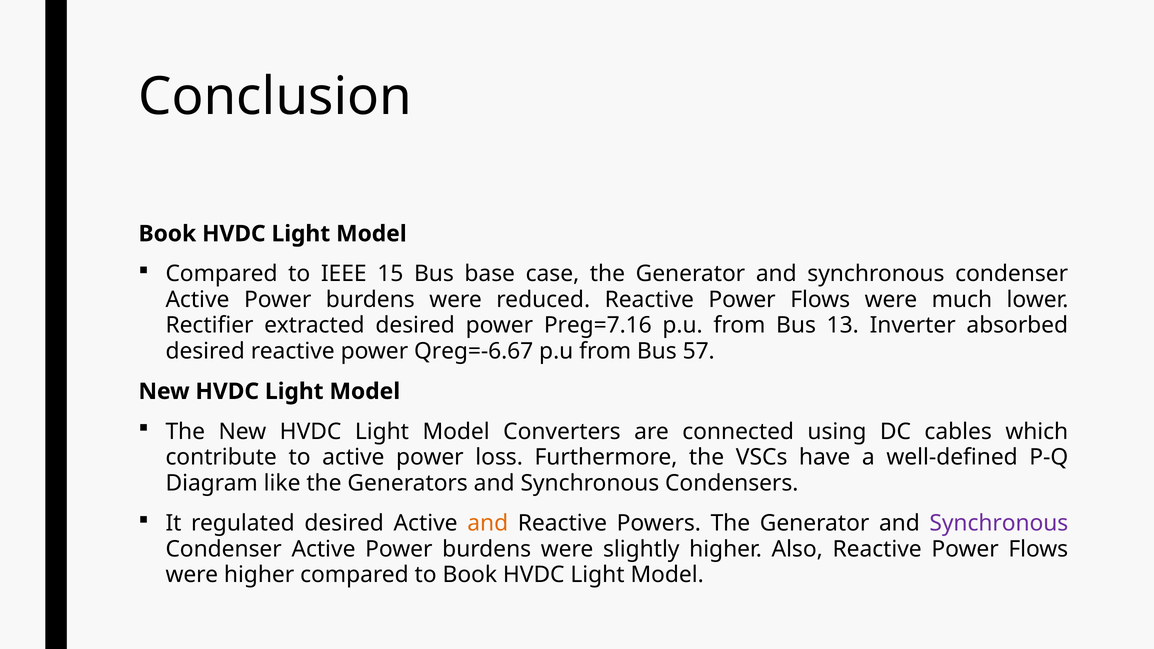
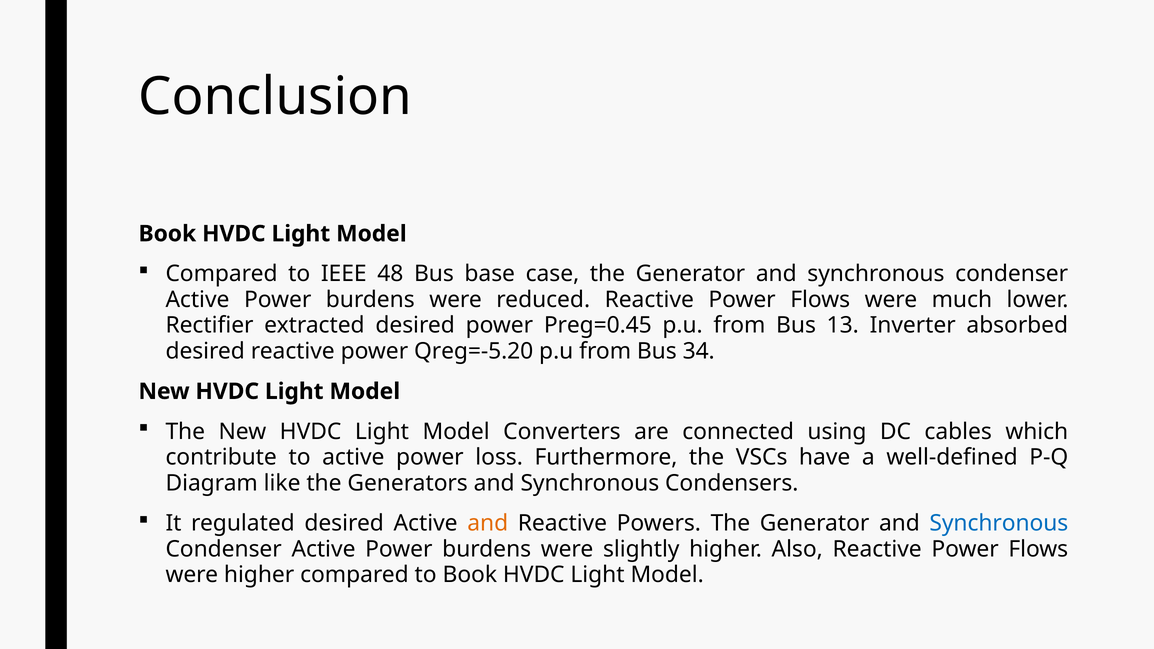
15: 15 -> 48
Preg=7.16: Preg=7.16 -> Preg=0.45
Qreg=-6.67: Qreg=-6.67 -> Qreg=-5.20
57: 57 -> 34
Synchronous at (999, 523) colour: purple -> blue
